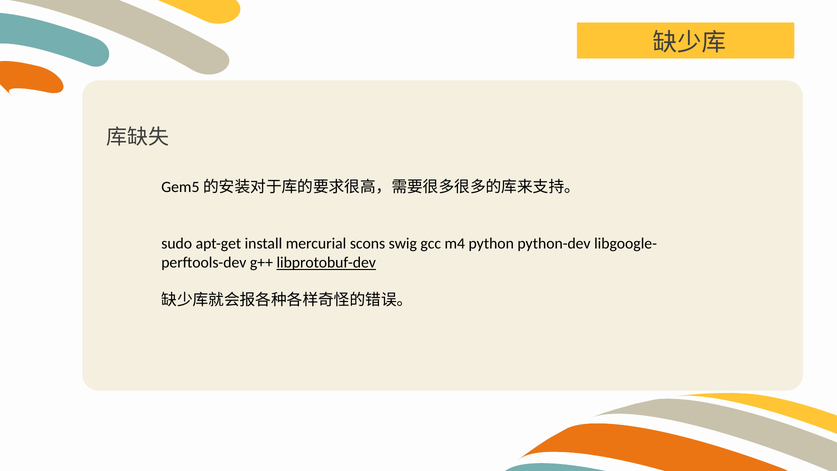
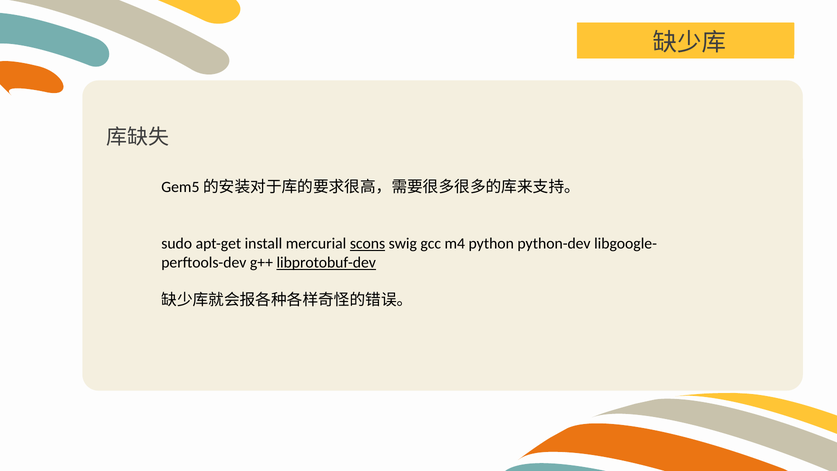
scons underline: none -> present
